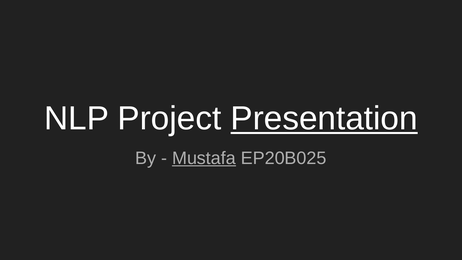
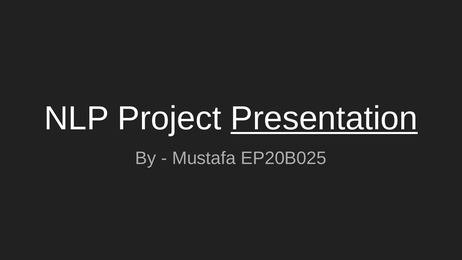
Mustafa underline: present -> none
